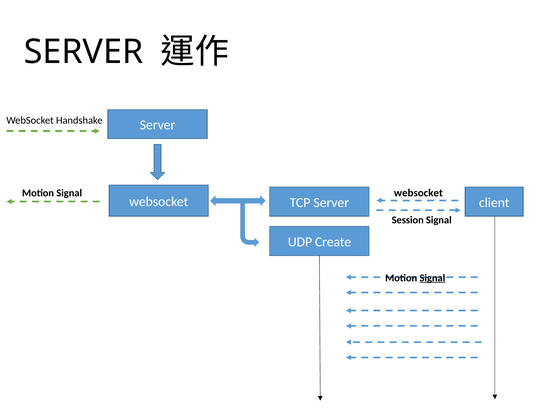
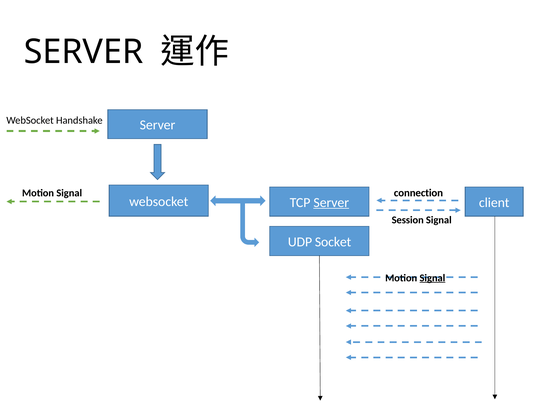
websocket at (418, 193): websocket -> connection
Server at (331, 203) underline: none -> present
Create: Create -> Socket
